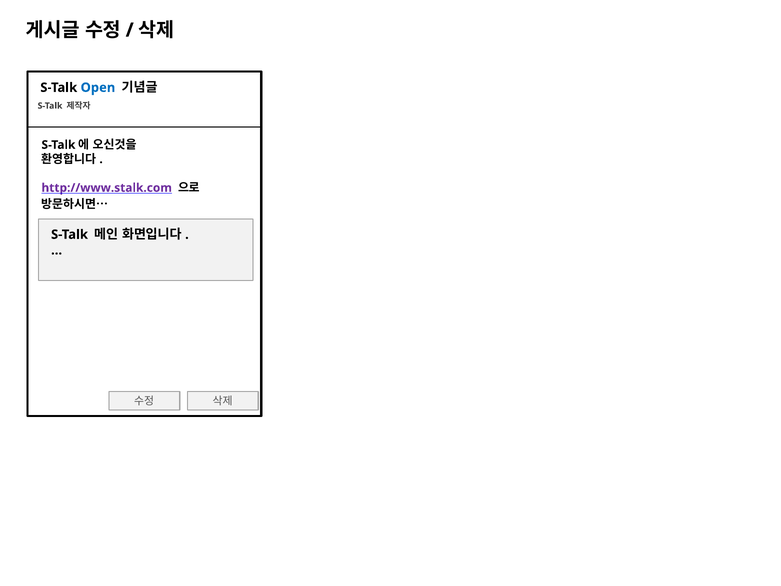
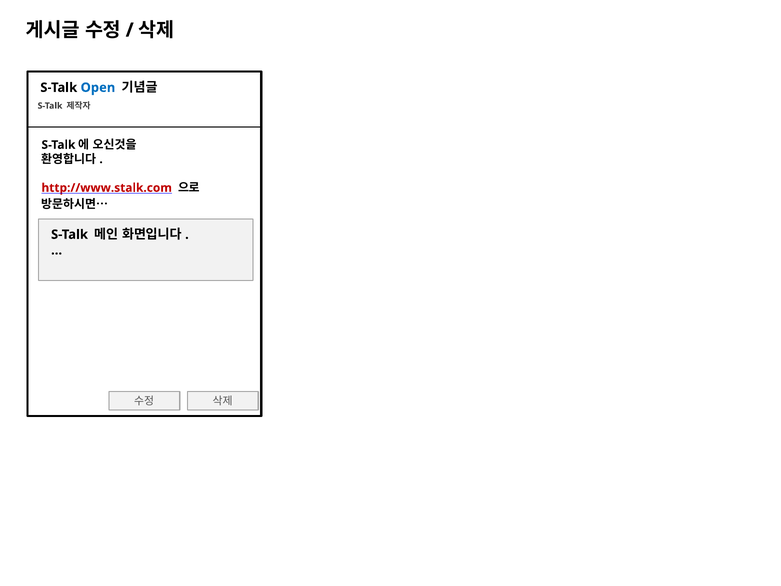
http://www.stalk.com colour: purple -> red
